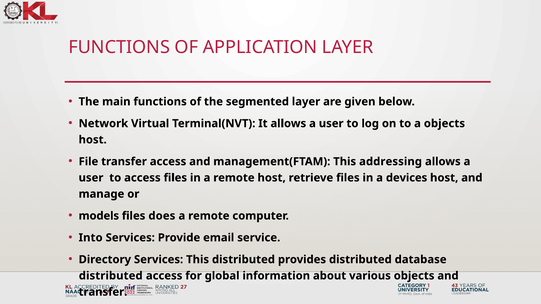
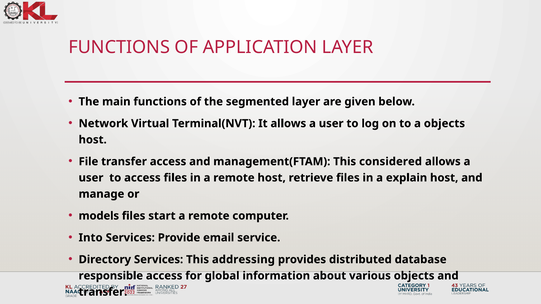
addressing: addressing -> considered
devices: devices -> explain
does: does -> start
This distributed: distributed -> addressing
distributed at (111, 276): distributed -> responsible
